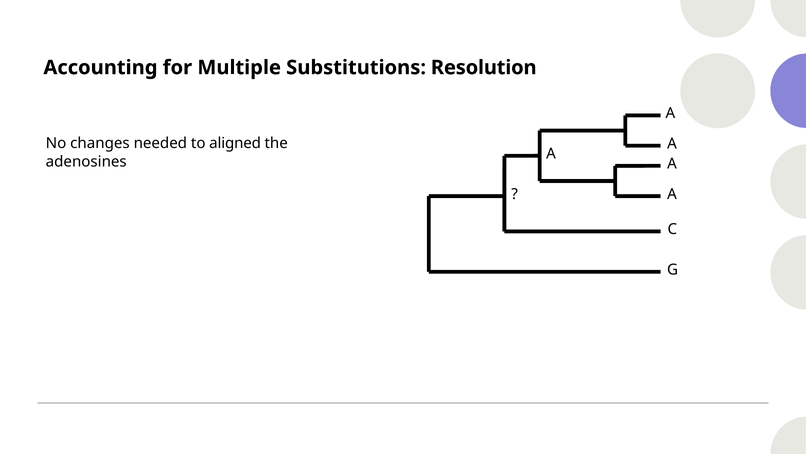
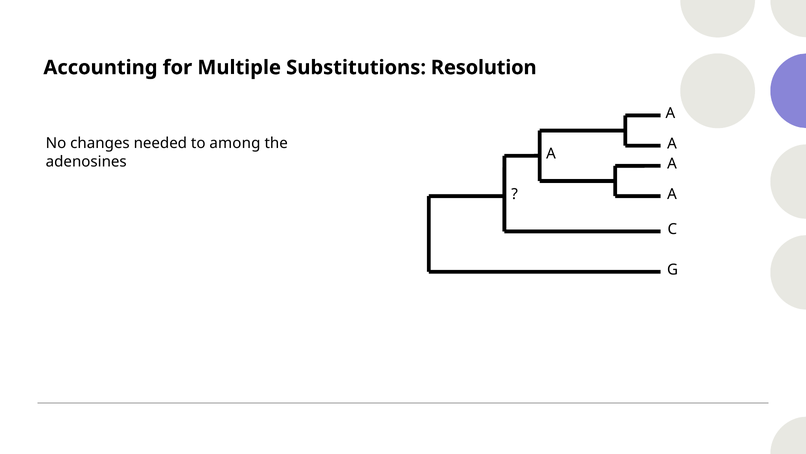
aligned: aligned -> among
